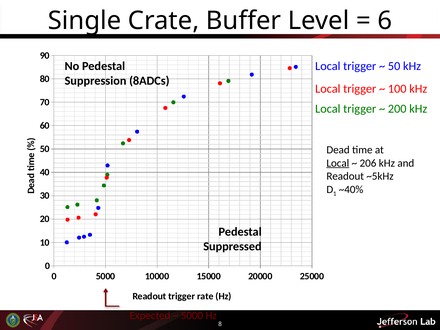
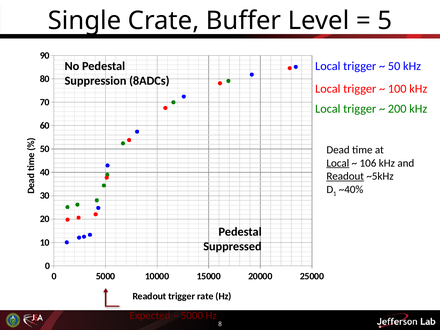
6: 6 -> 5
206: 206 -> 106
Readout at (345, 176) underline: none -> present
